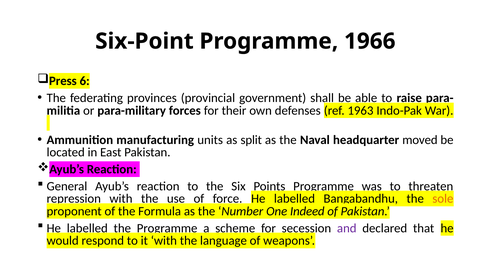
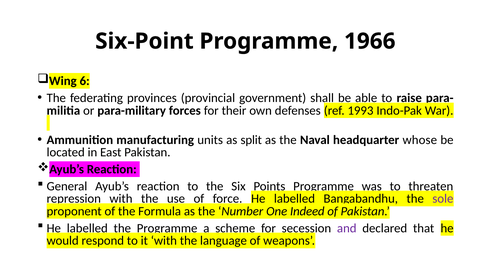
Press: Press -> Wing
1963: 1963 -> 1993
moved: moved -> whose
sole colour: orange -> purple
